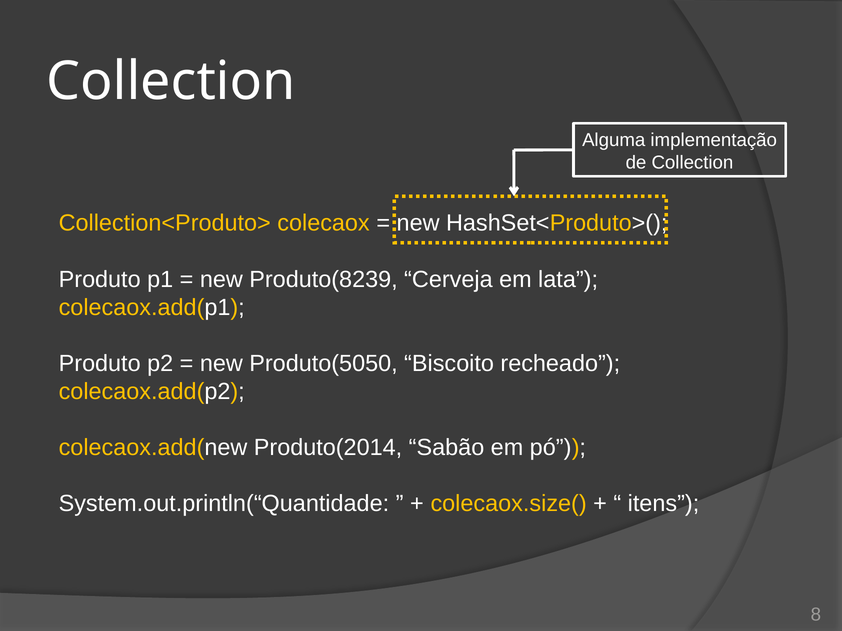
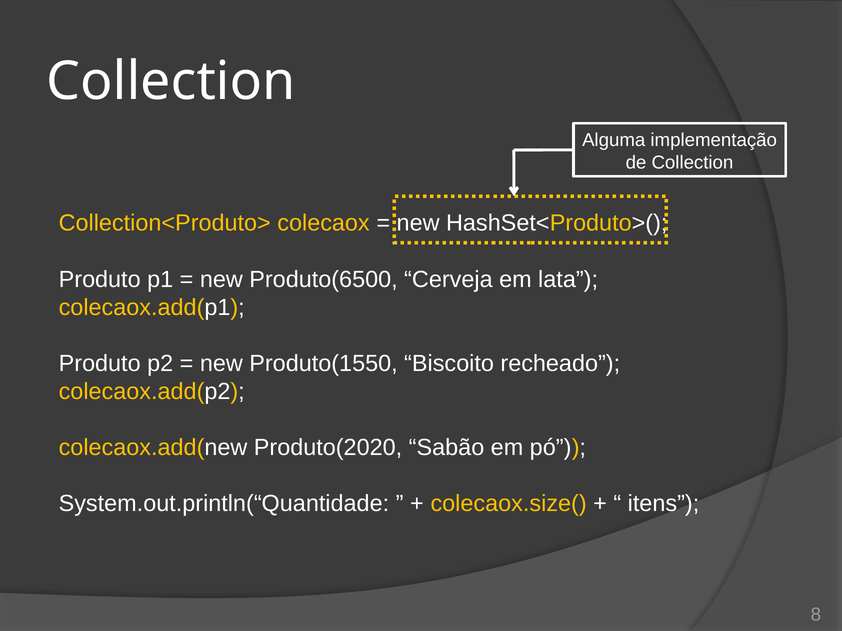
Produto(8239: Produto(8239 -> Produto(6500
Produto(5050: Produto(5050 -> Produto(1550
Produto(2014: Produto(2014 -> Produto(2020
